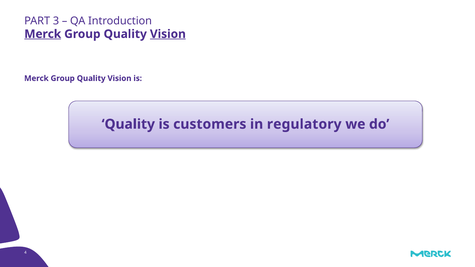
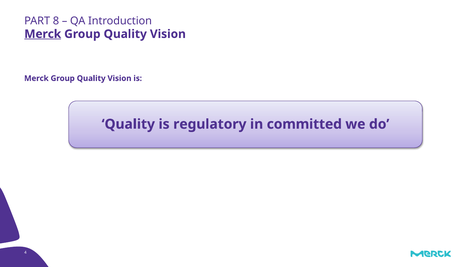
3: 3 -> 8
Vision at (168, 34) underline: present -> none
customers: customers -> regulatory
regulatory: regulatory -> committed
